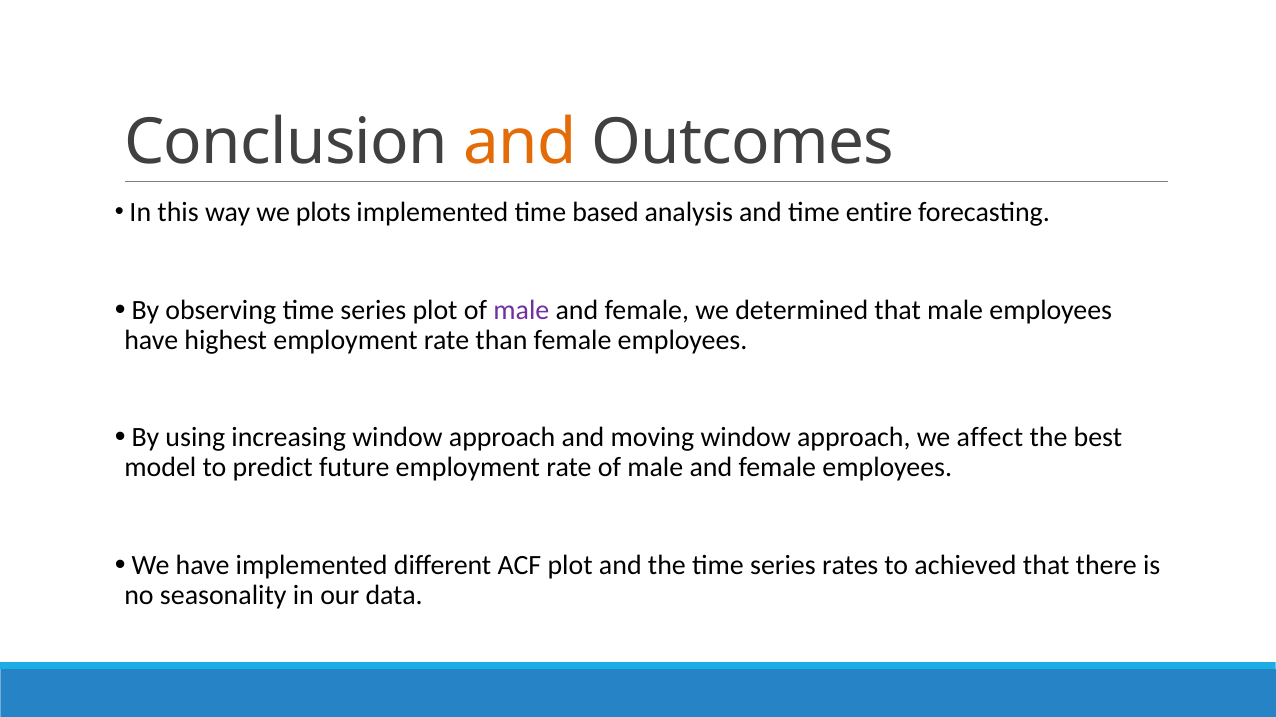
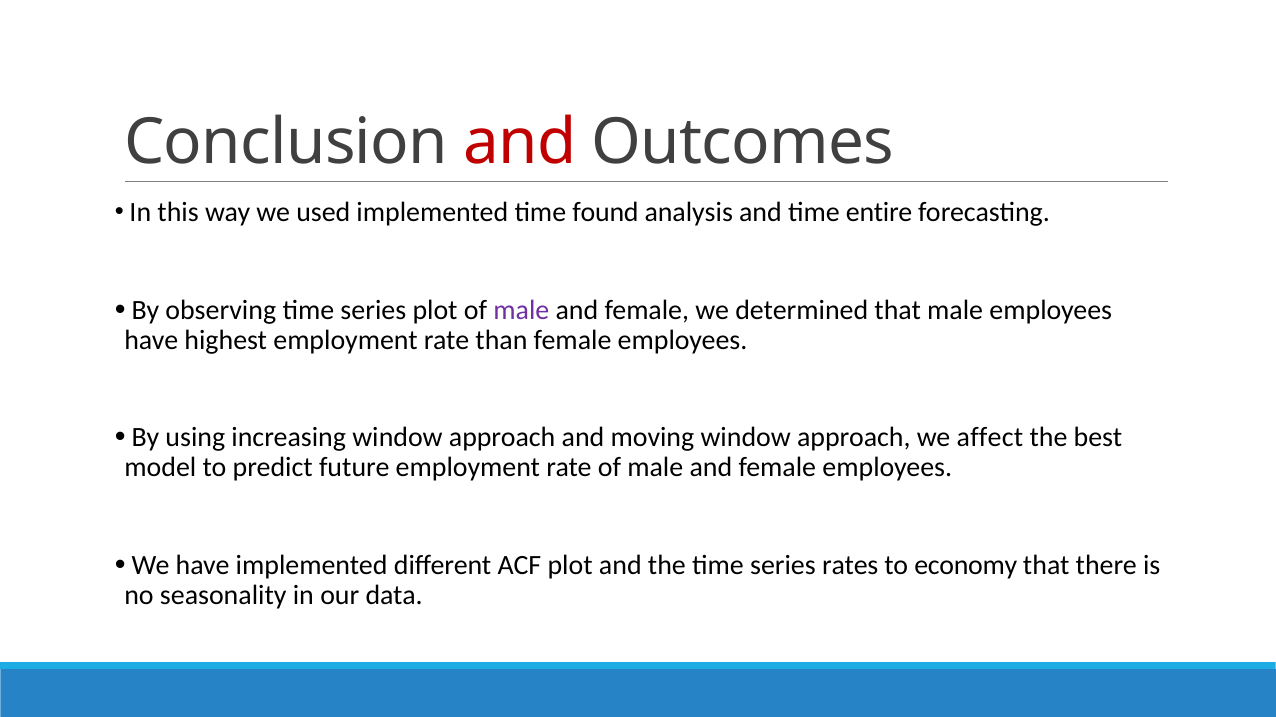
and at (520, 143) colour: orange -> red
plots: plots -> used
based: based -> found
achieved: achieved -> economy
